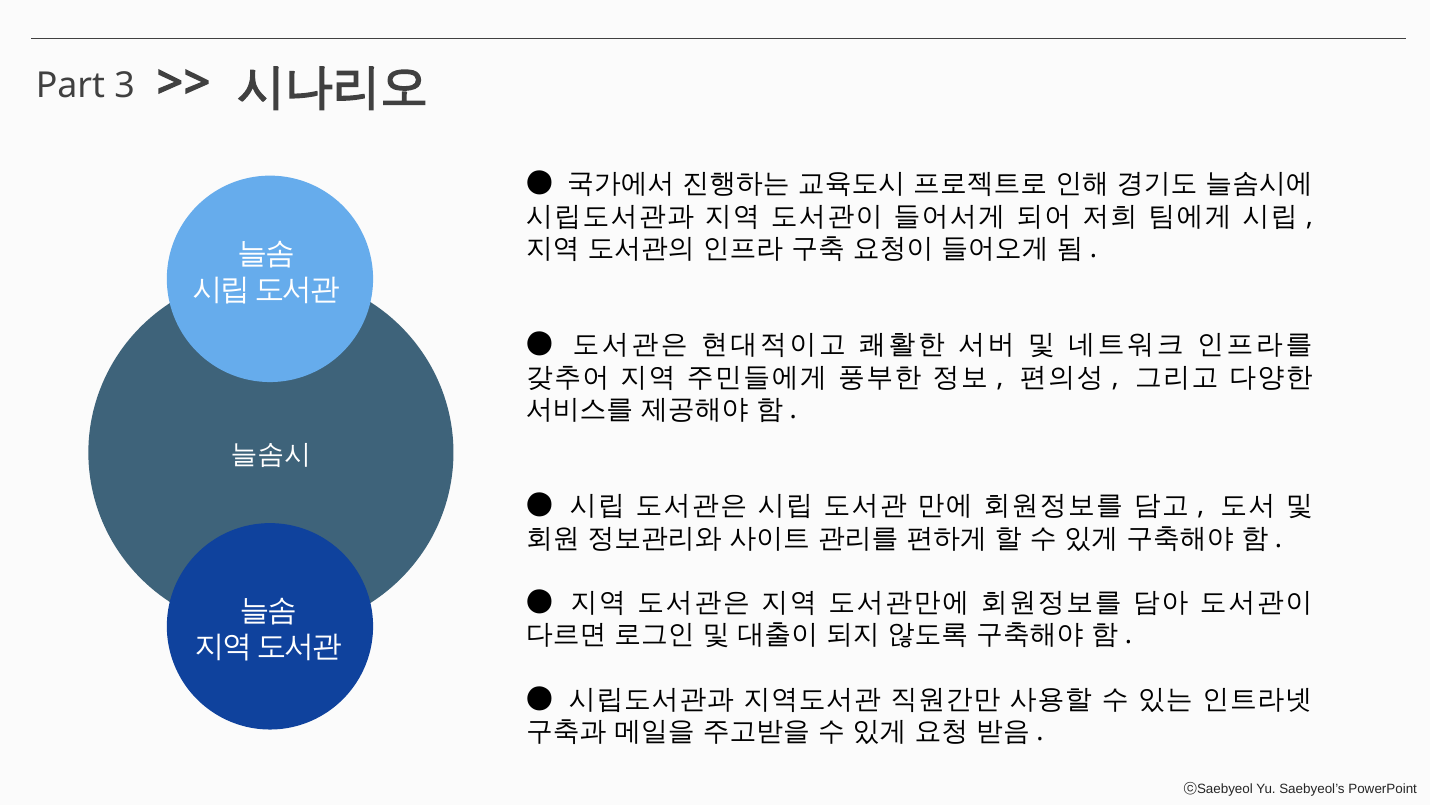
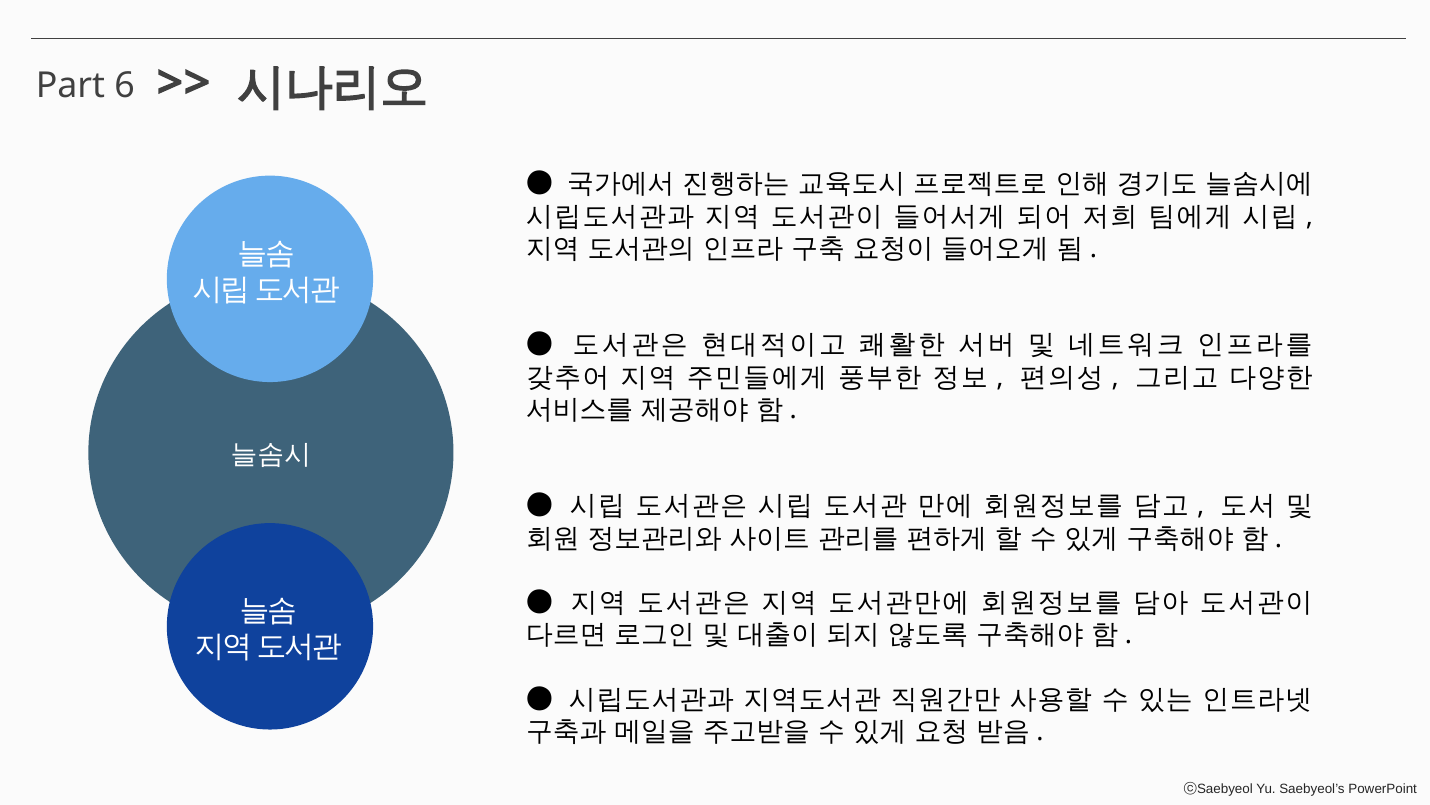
3: 3 -> 6
